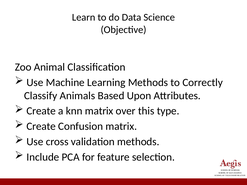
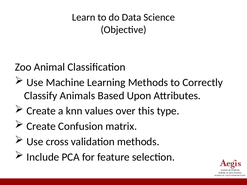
knn matrix: matrix -> values
